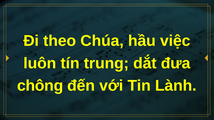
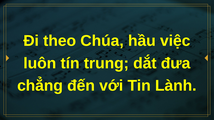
chông: chông -> chẳng
